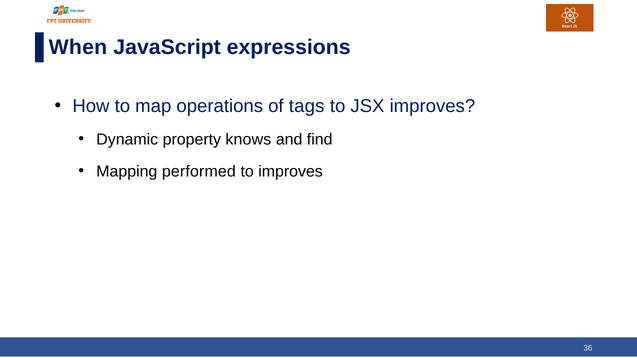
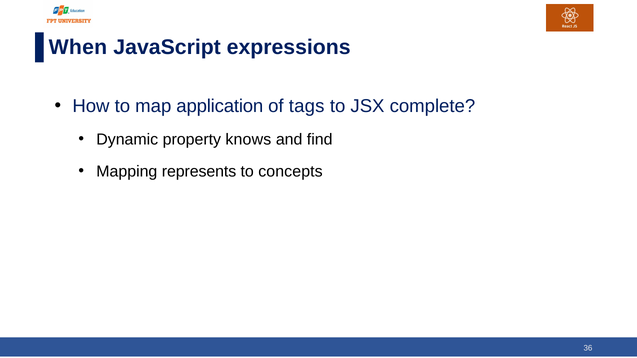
operations: operations -> application
JSX improves: improves -> complete
performed: performed -> represents
to improves: improves -> concepts
